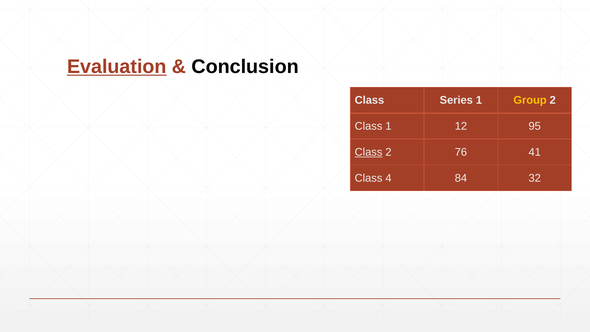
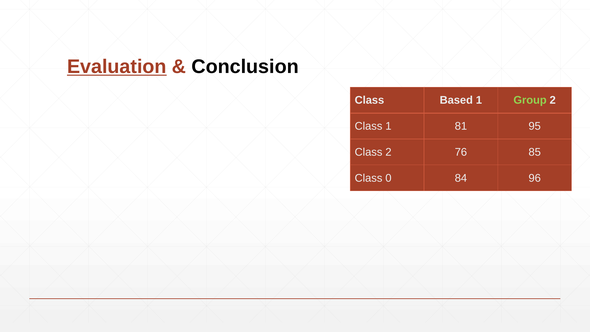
Series: Series -> Based
Group colour: yellow -> light green
12: 12 -> 81
Class at (369, 152) underline: present -> none
41: 41 -> 85
4: 4 -> 0
32: 32 -> 96
